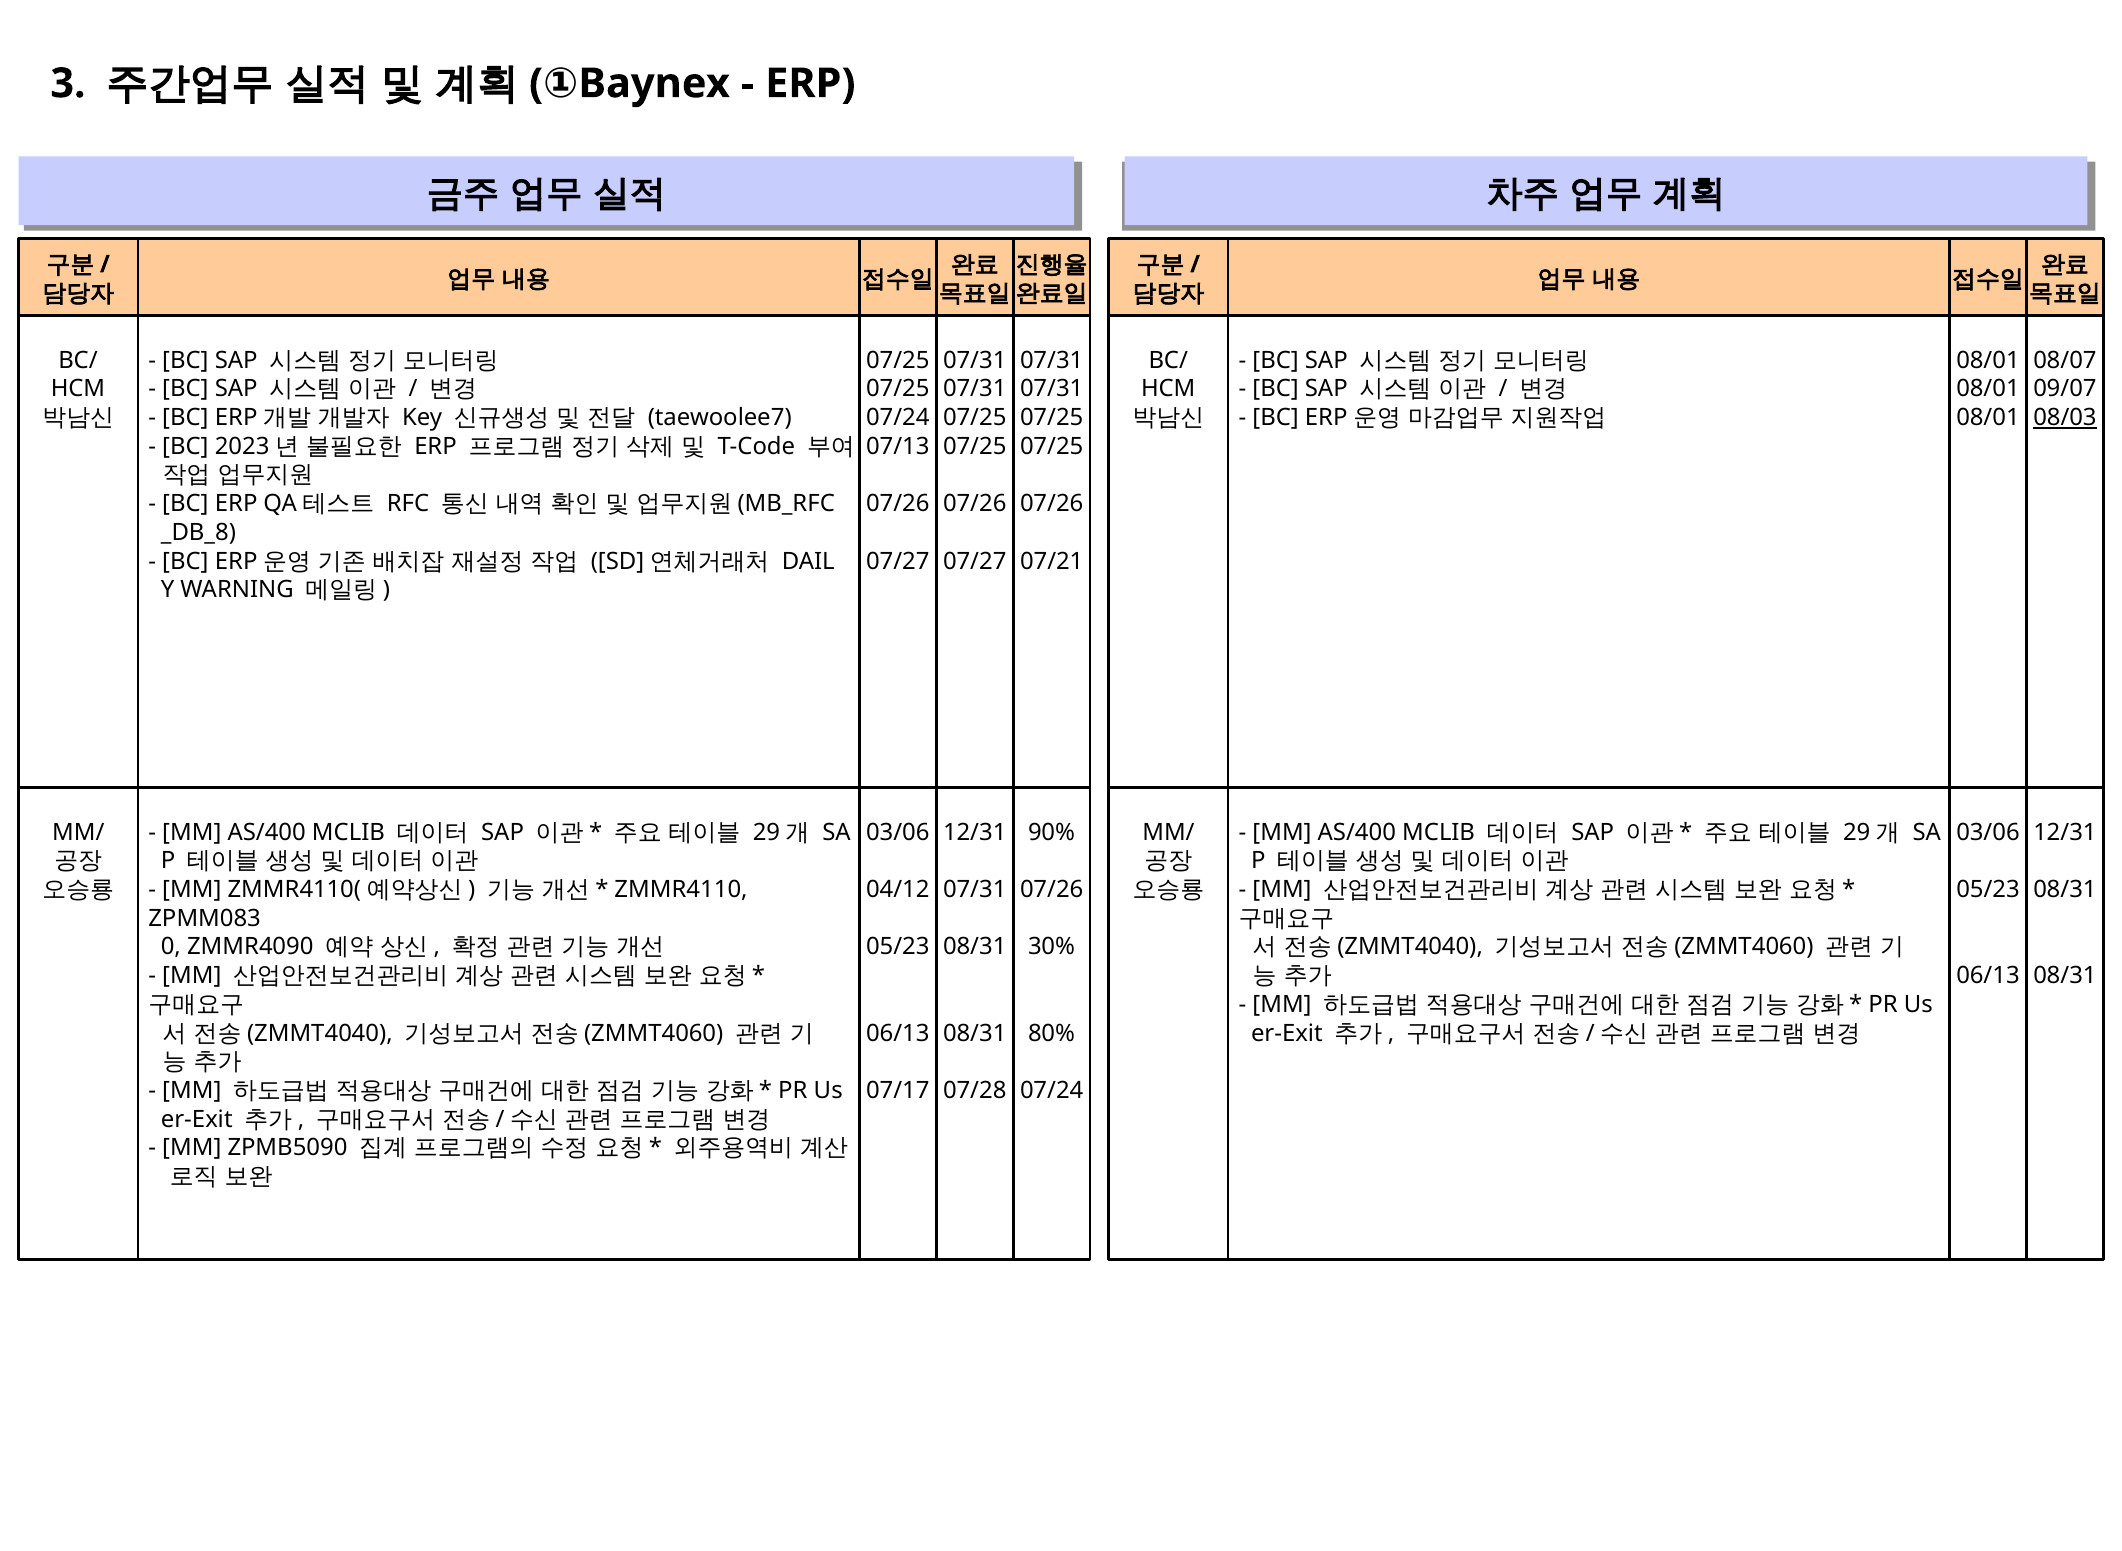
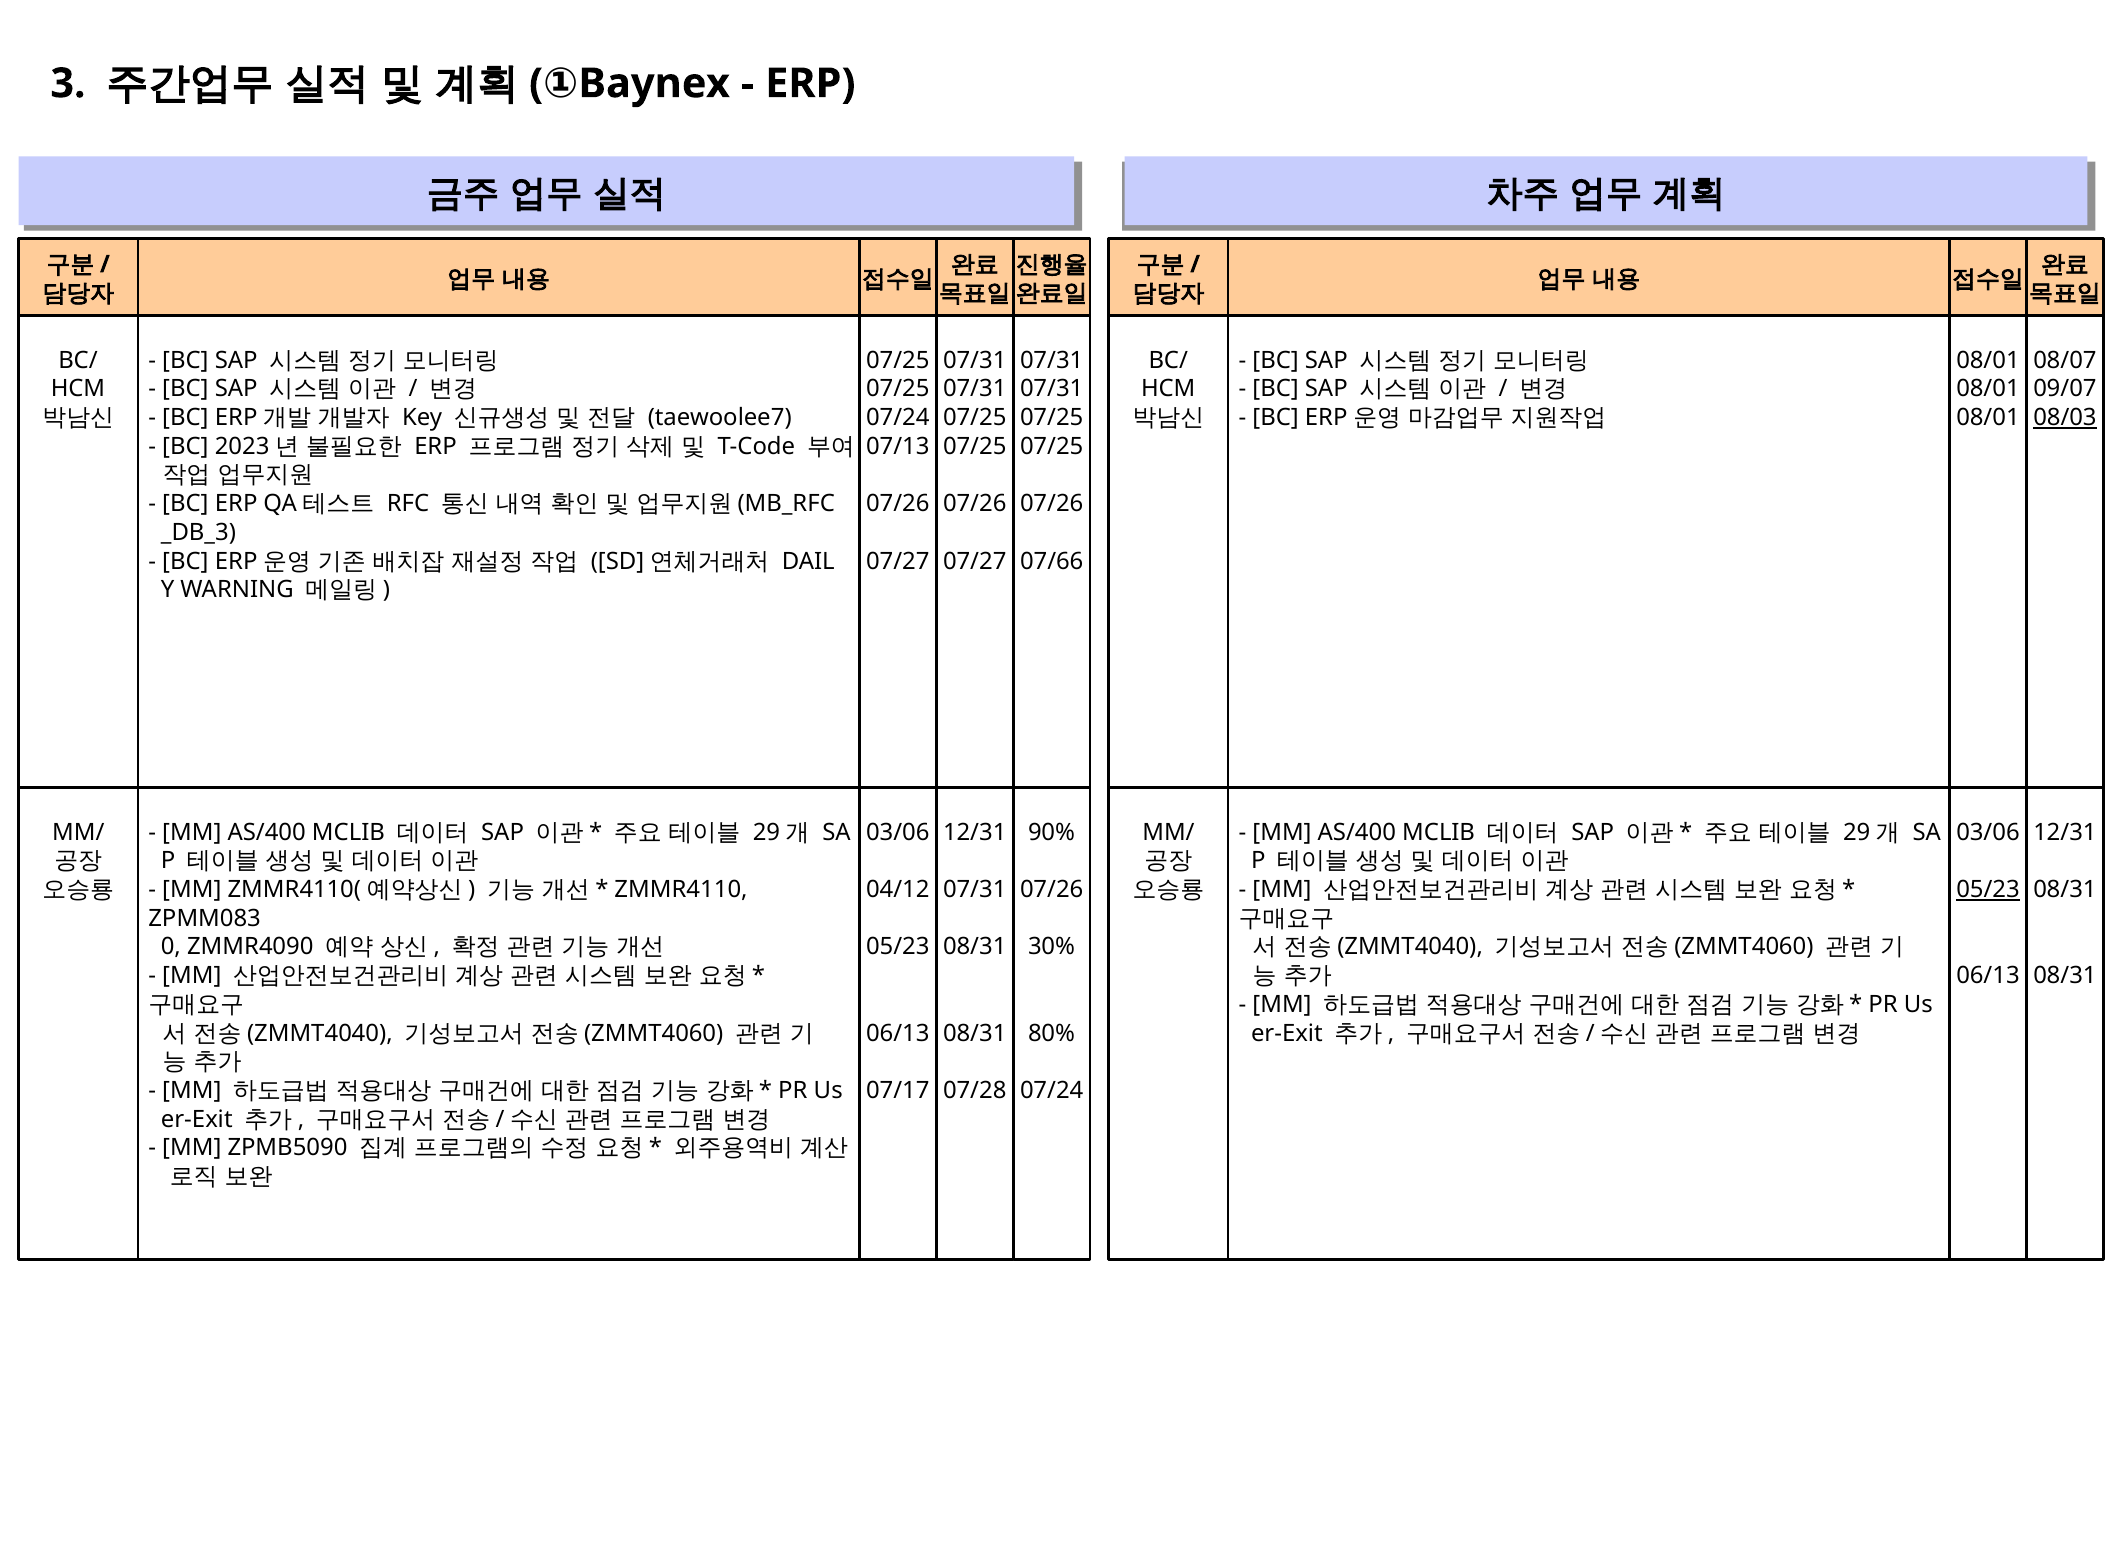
_DB_8: _DB_8 -> _DB_3
07/21: 07/21 -> 07/66
05/23 at (1988, 890) underline: none -> present
